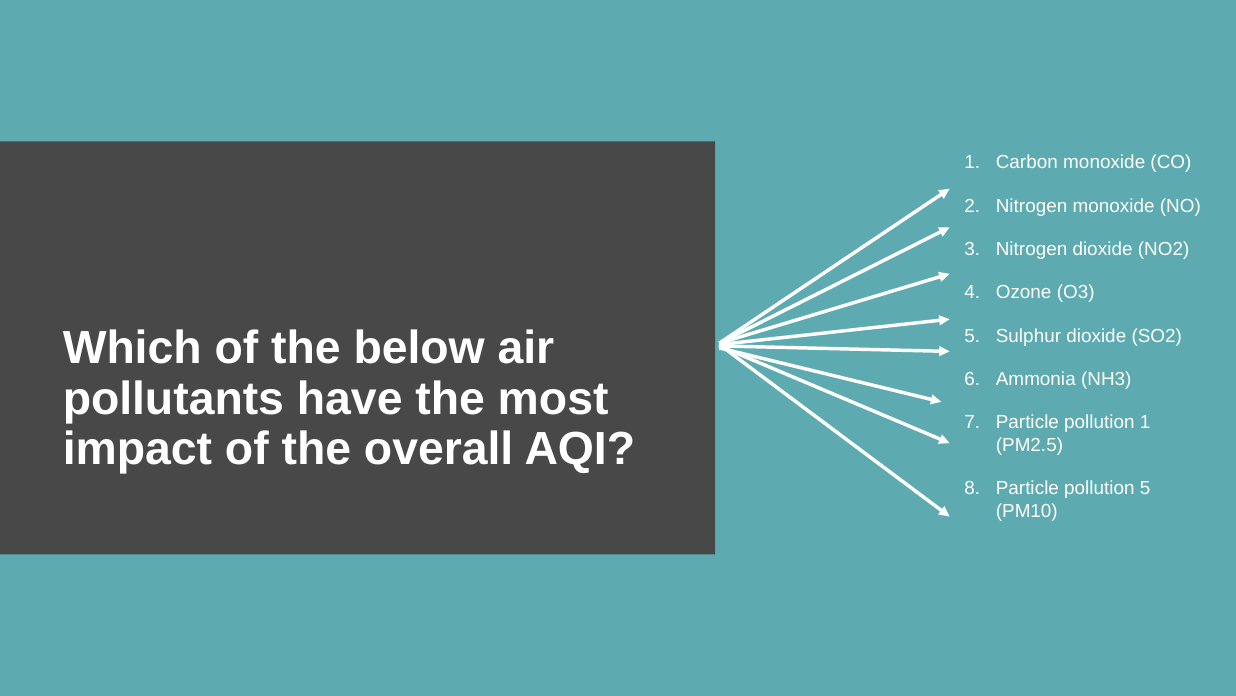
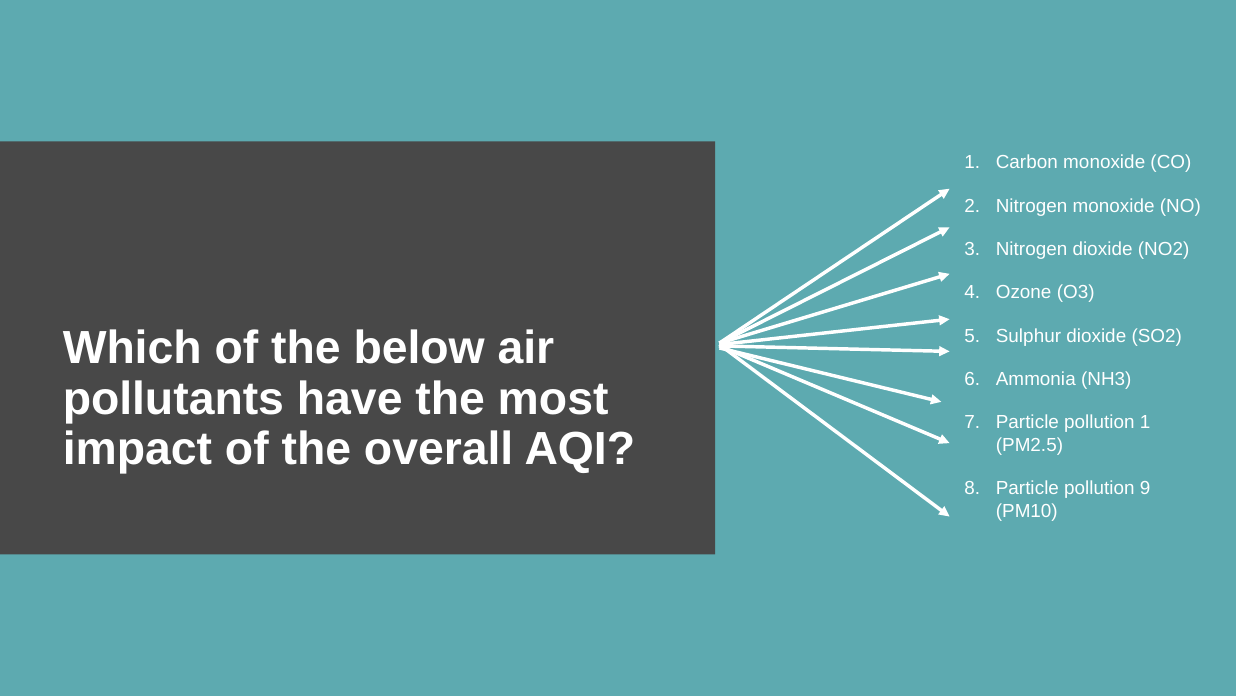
pollution 5: 5 -> 9
